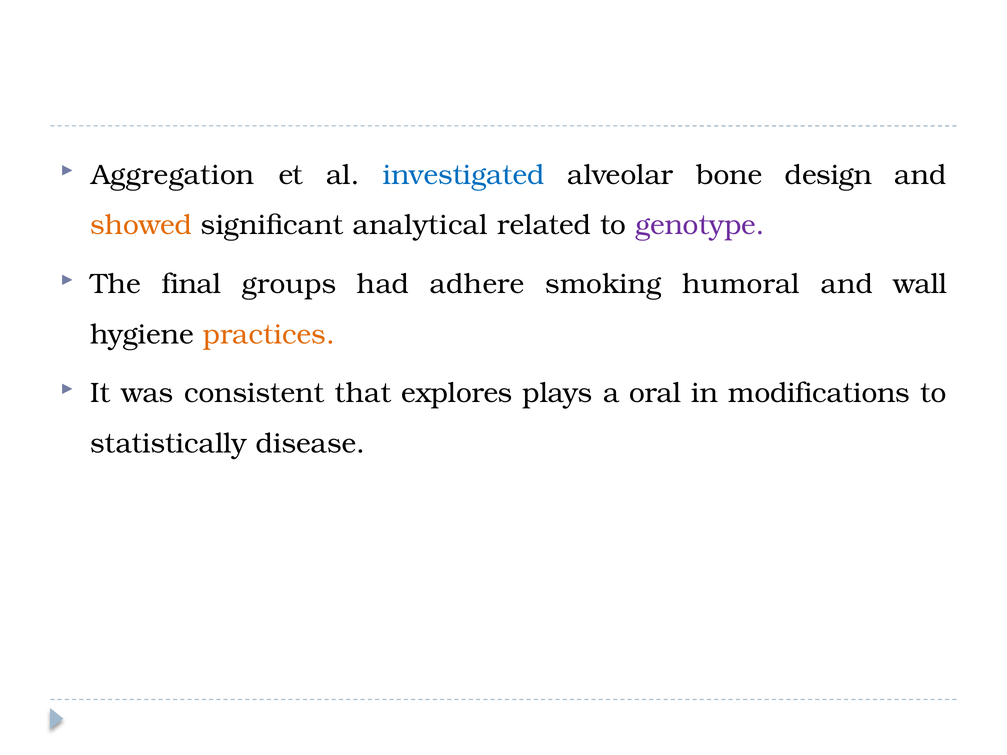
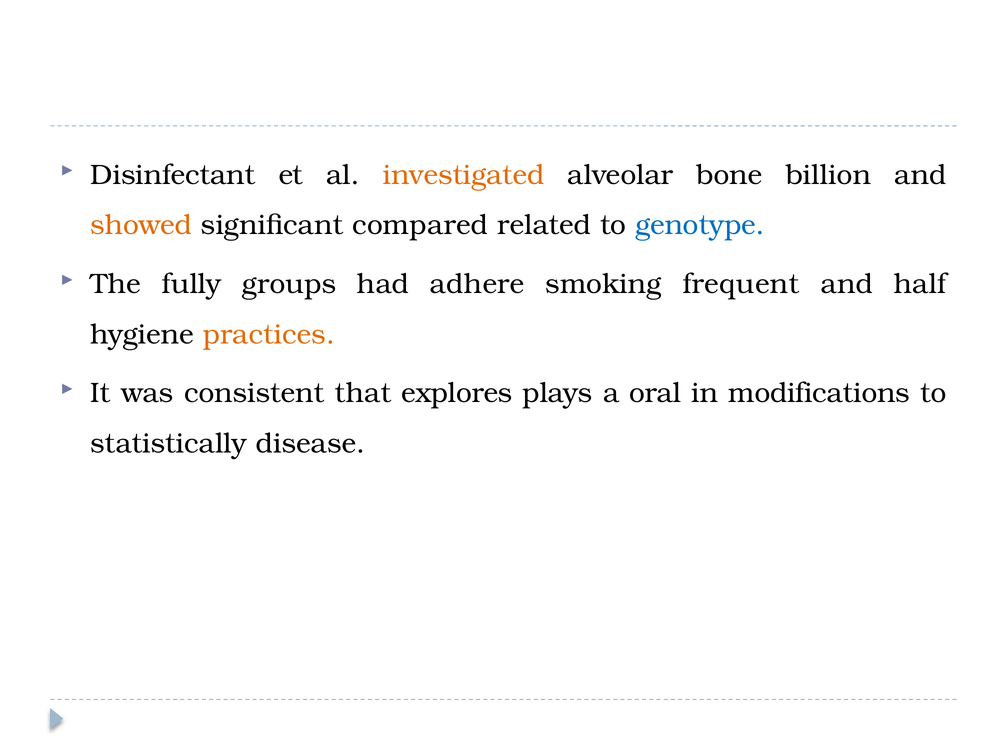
Aggregation: Aggregation -> Disinfectant
investigated colour: blue -> orange
design: design -> billion
analytical: analytical -> compared
genotype colour: purple -> blue
final: final -> fully
humoral: humoral -> frequent
wall: wall -> half
